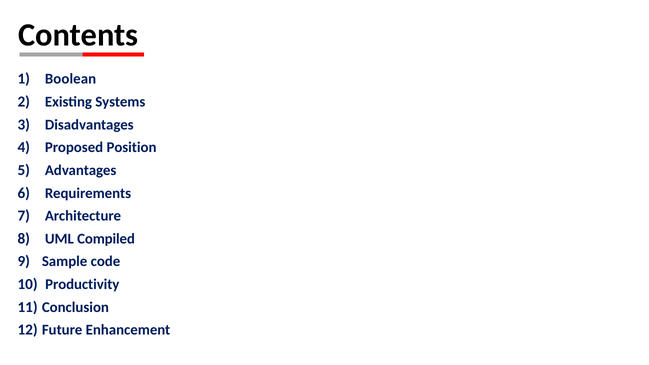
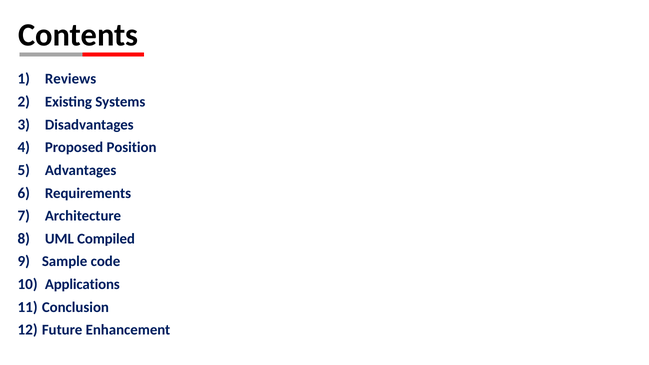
Boolean: Boolean -> Reviews
Productivity: Productivity -> Applications
